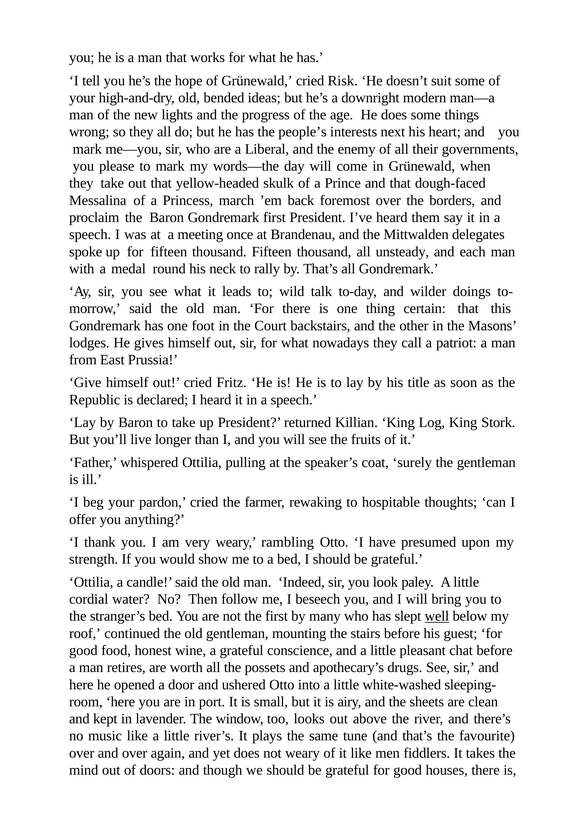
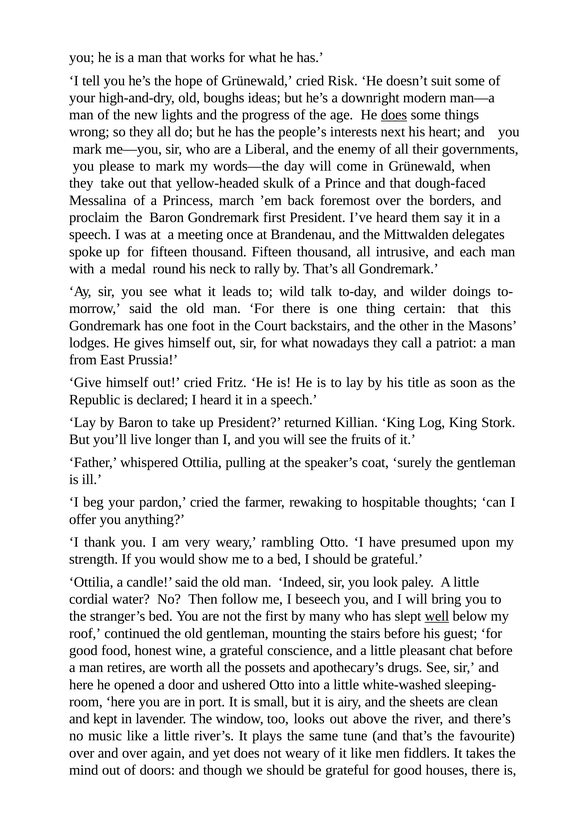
bended: bended -> boughs
does at (394, 115) underline: none -> present
unsteady: unsteady -> intrusive
